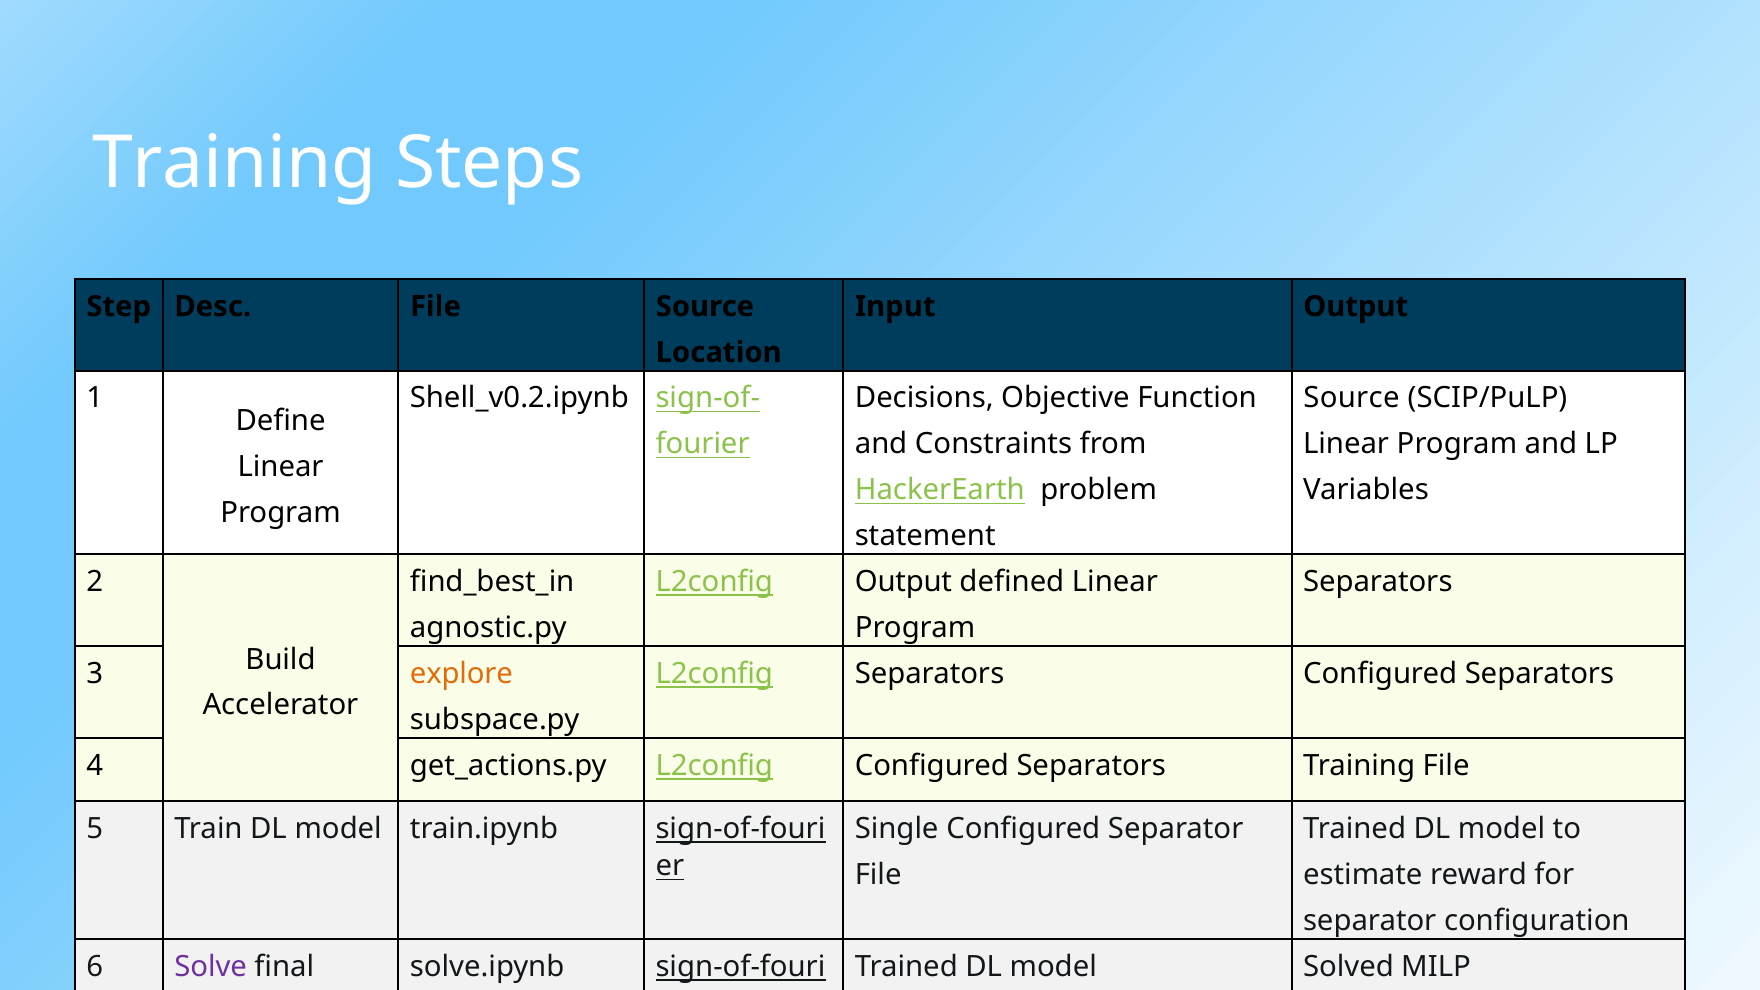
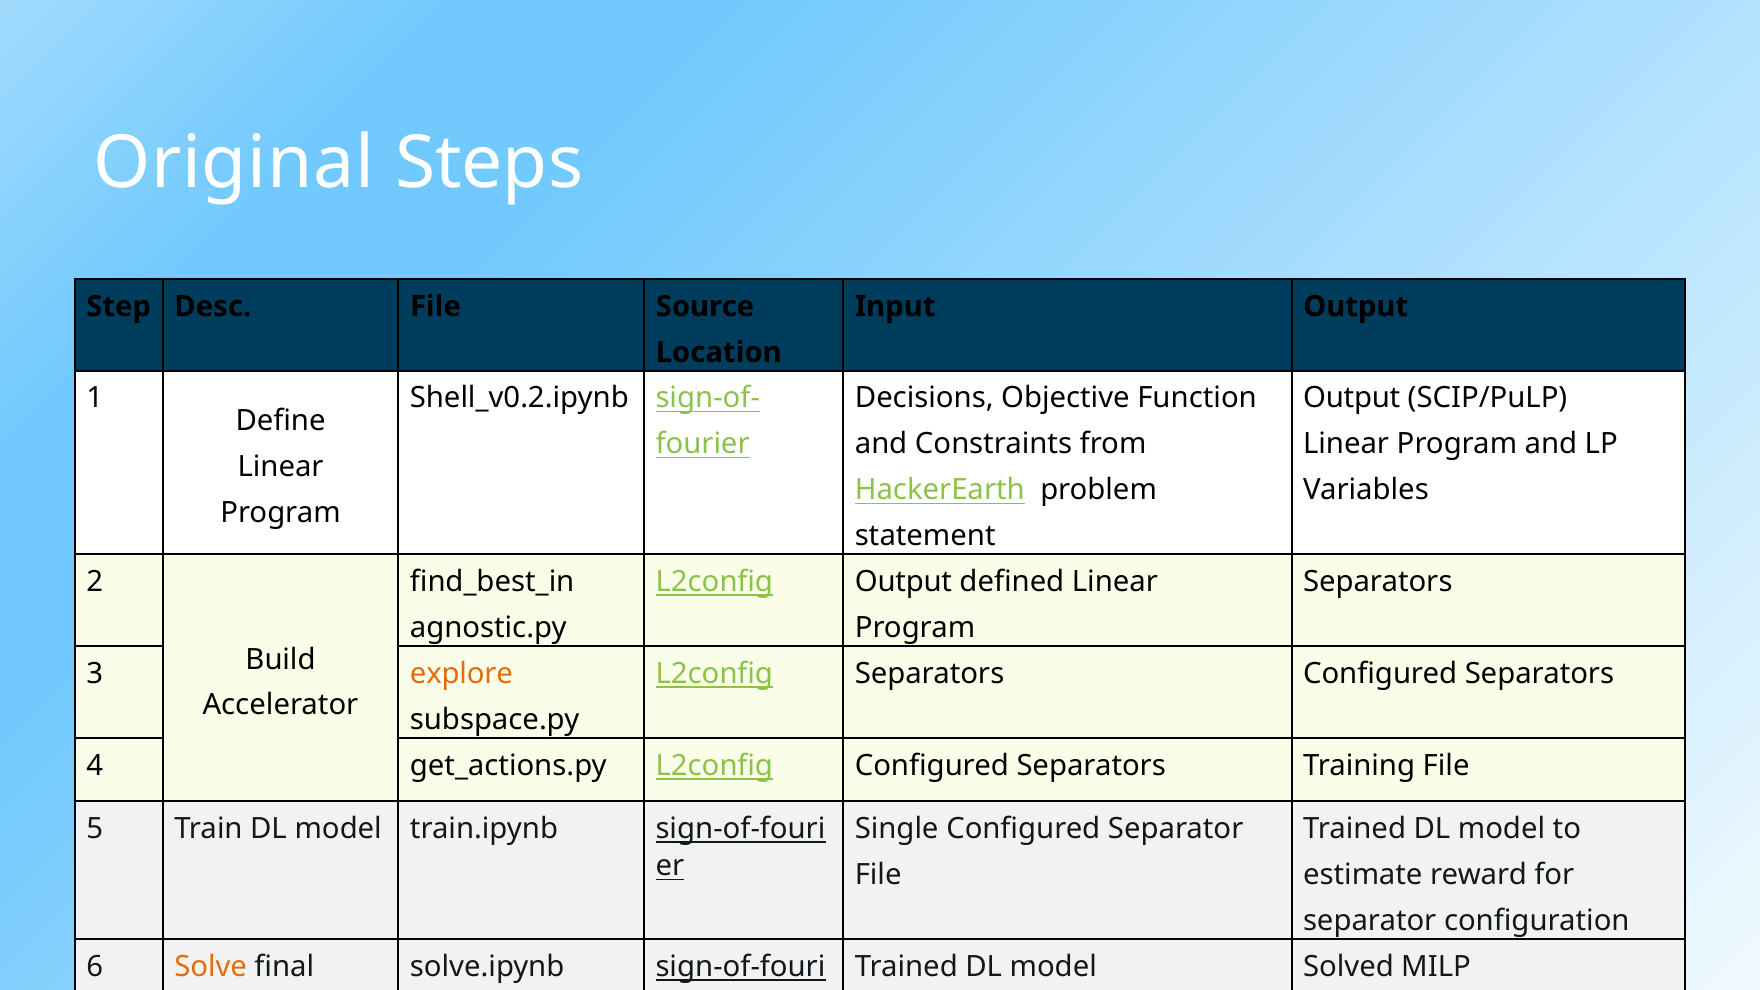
Training at (234, 164): Training -> Original
Source at (1351, 398): Source -> Output
Solve colour: purple -> orange
